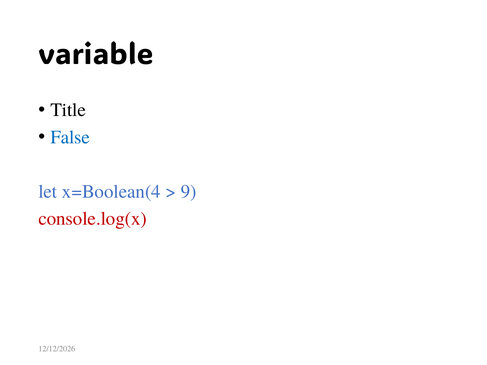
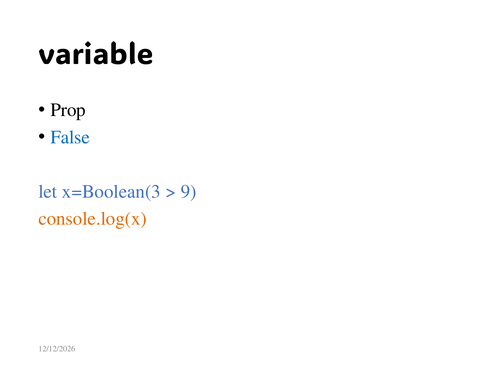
Title: Title -> Prop
x=Boolean(4: x=Boolean(4 -> x=Boolean(3
console.log(x colour: red -> orange
